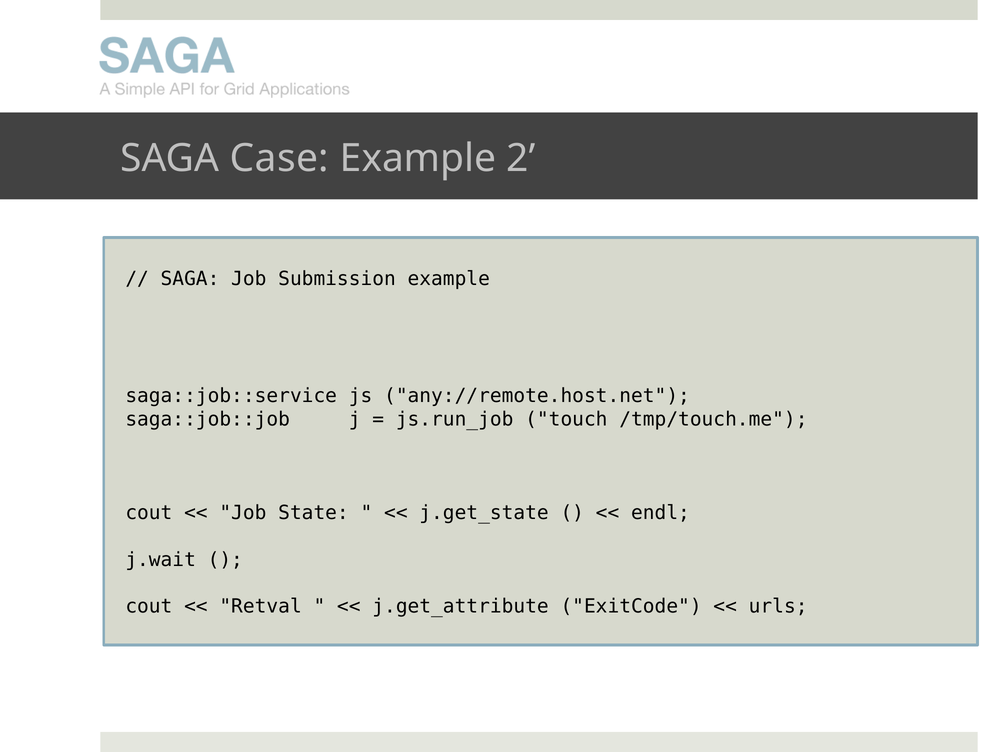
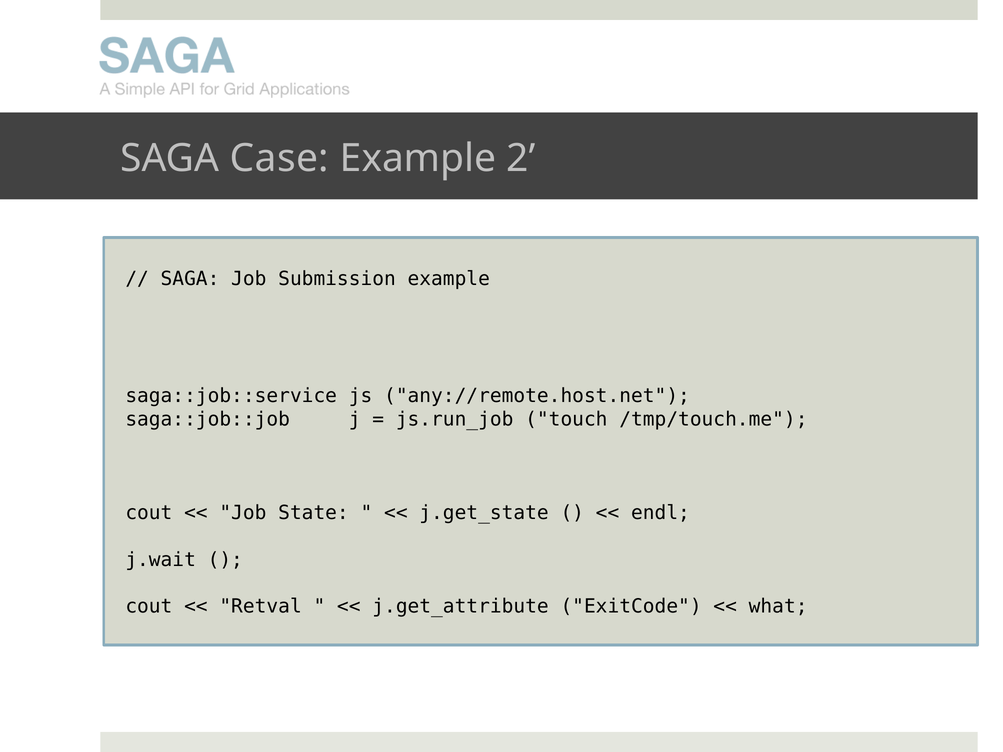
urls: urls -> what
